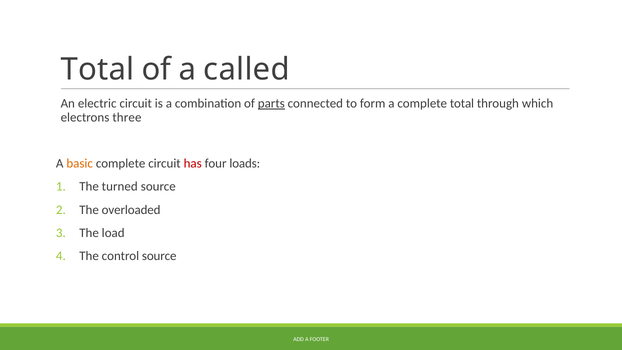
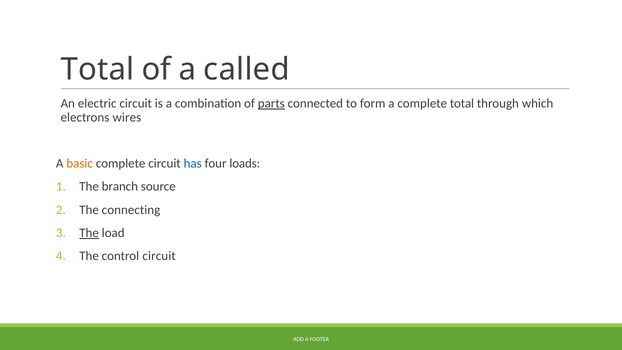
three: three -> wires
has colour: red -> blue
turned: turned -> branch
overloaded: overloaded -> connecting
The at (89, 233) underline: none -> present
control source: source -> circuit
